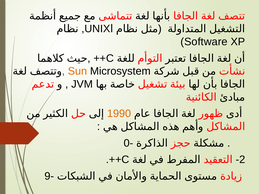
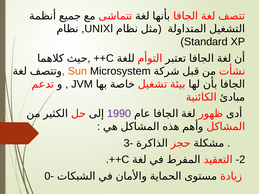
Software: Software -> Standard
1990 colour: orange -> purple
0-: 0- -> 3-
9-: 9- -> 0-
